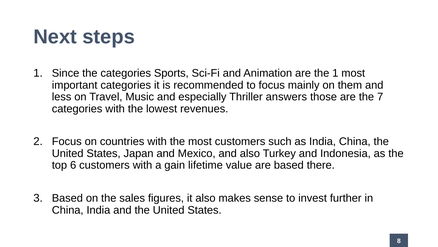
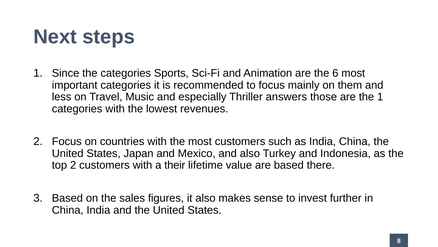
the 1: 1 -> 6
the 7: 7 -> 1
top 6: 6 -> 2
gain: gain -> their
